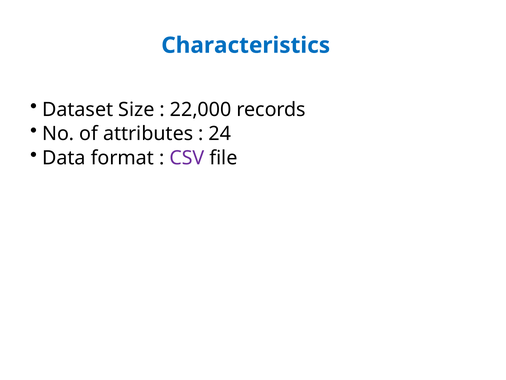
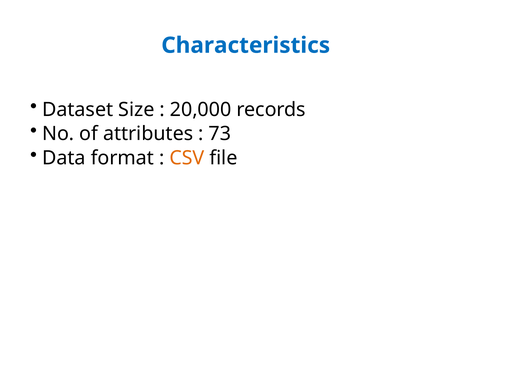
22,000: 22,000 -> 20,000
24: 24 -> 73
CSV colour: purple -> orange
